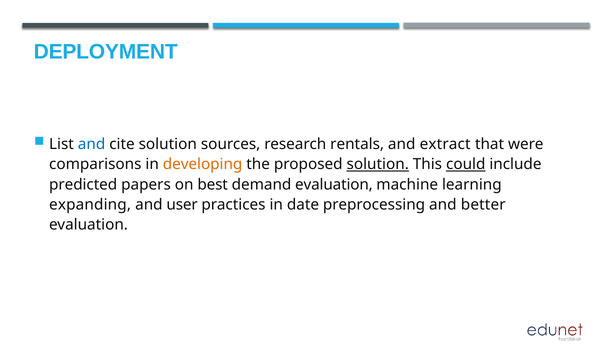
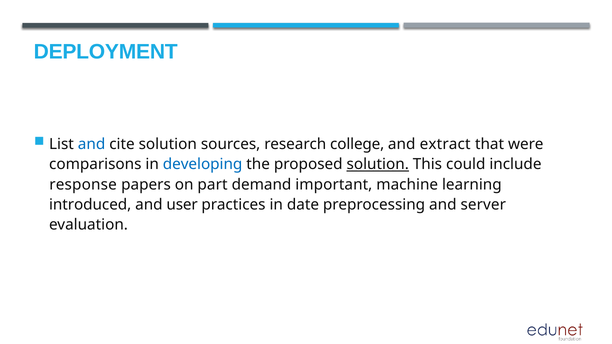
rentals: rentals -> college
developing colour: orange -> blue
could underline: present -> none
predicted: predicted -> response
best: best -> part
demand evaluation: evaluation -> important
expanding: expanding -> introduced
better: better -> server
